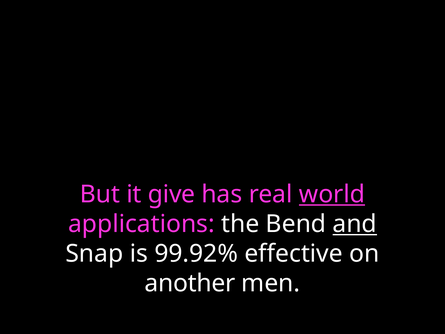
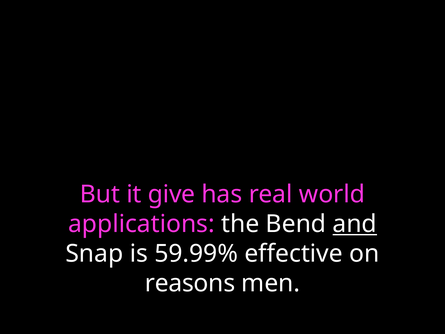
world underline: present -> none
99.92%: 99.92% -> 59.99%
another: another -> reasons
